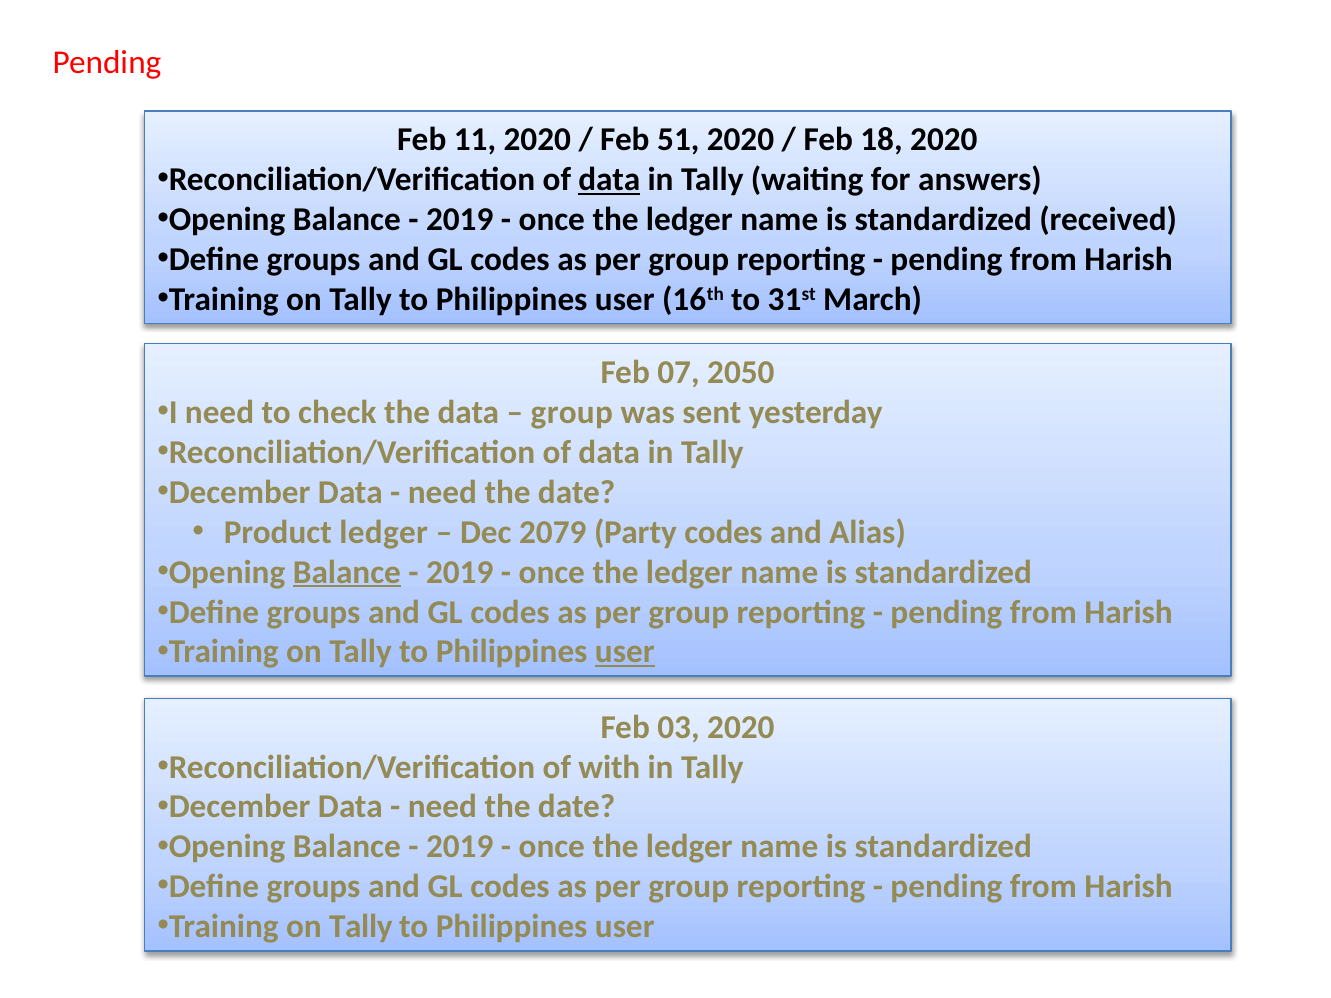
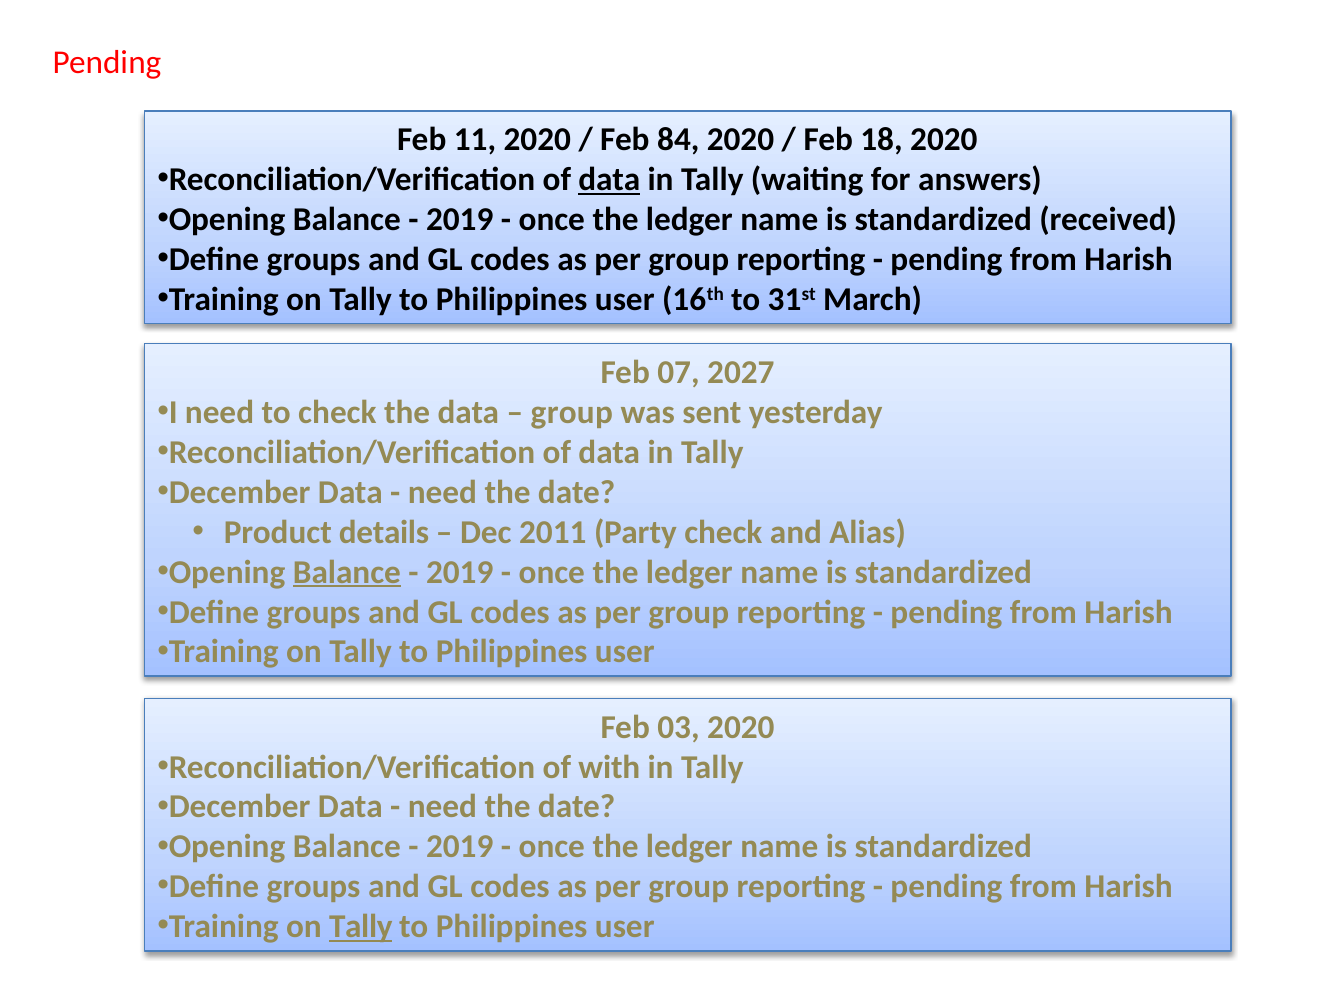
51: 51 -> 84
2050: 2050 -> 2027
Product ledger: ledger -> details
2079: 2079 -> 2011
Party codes: codes -> check
user at (625, 652) underline: present -> none
Tally at (361, 927) underline: none -> present
